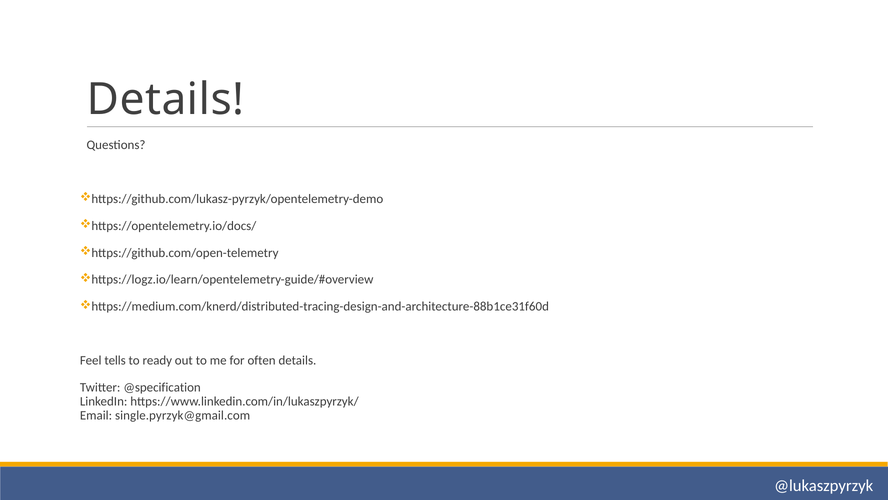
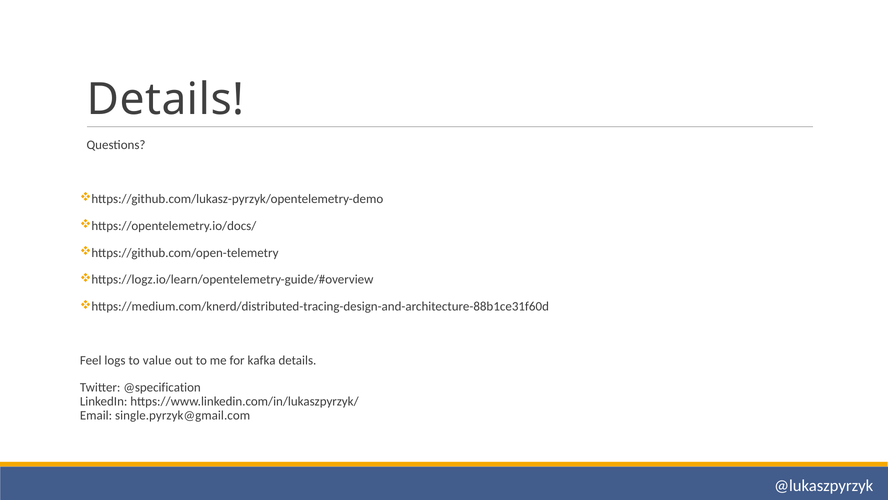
tells: tells -> logs
ready: ready -> value
often: often -> kafka
